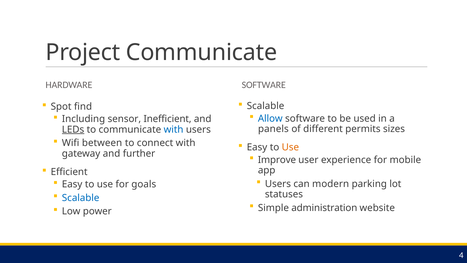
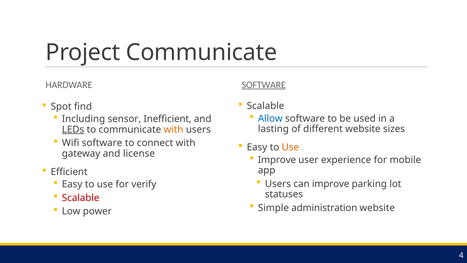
SOFTWARE at (264, 85) underline: none -> present
panels: panels -> lasting
different permits: permits -> website
with at (174, 129) colour: blue -> orange
Wifi between: between -> software
further: further -> license
can modern: modern -> improve
goals: goals -> verify
Scalable at (81, 198) colour: blue -> red
